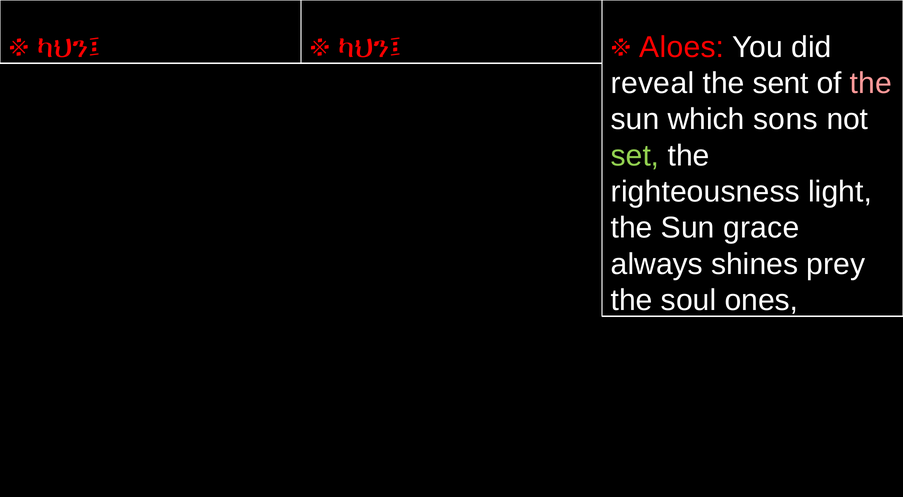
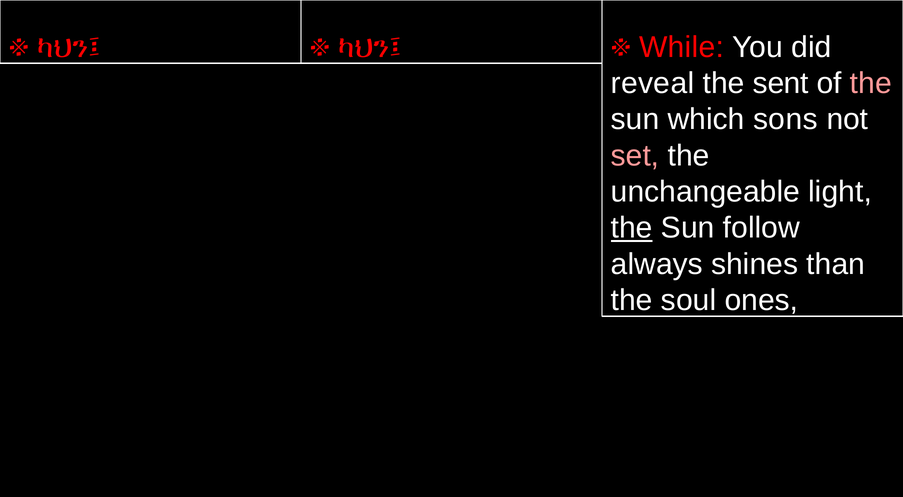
Aloes: Aloes -> While
set colour: light green -> pink
righteousness: righteousness -> unchangeable
the at (632, 228) underline: none -> present
grace: grace -> follow
prey: prey -> than
